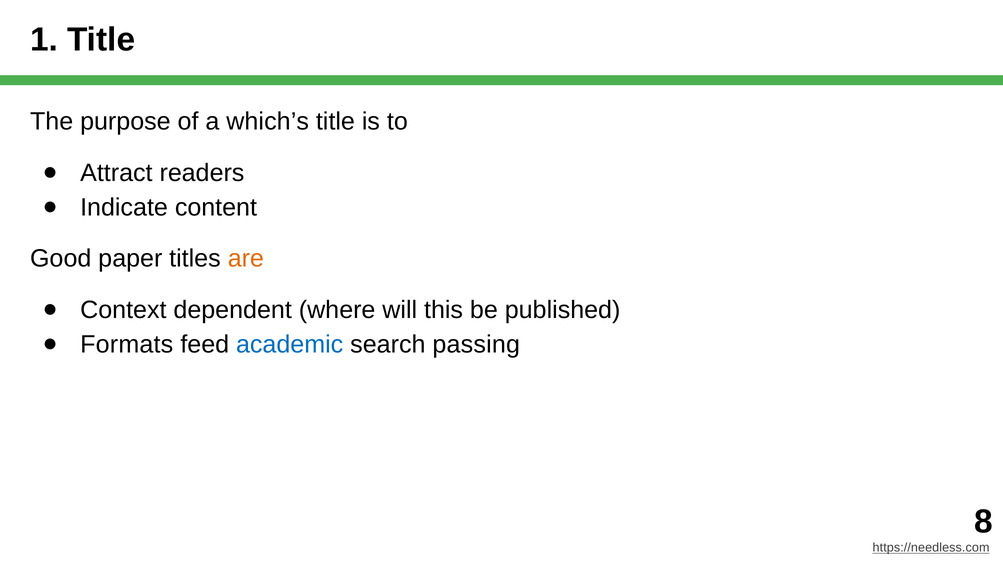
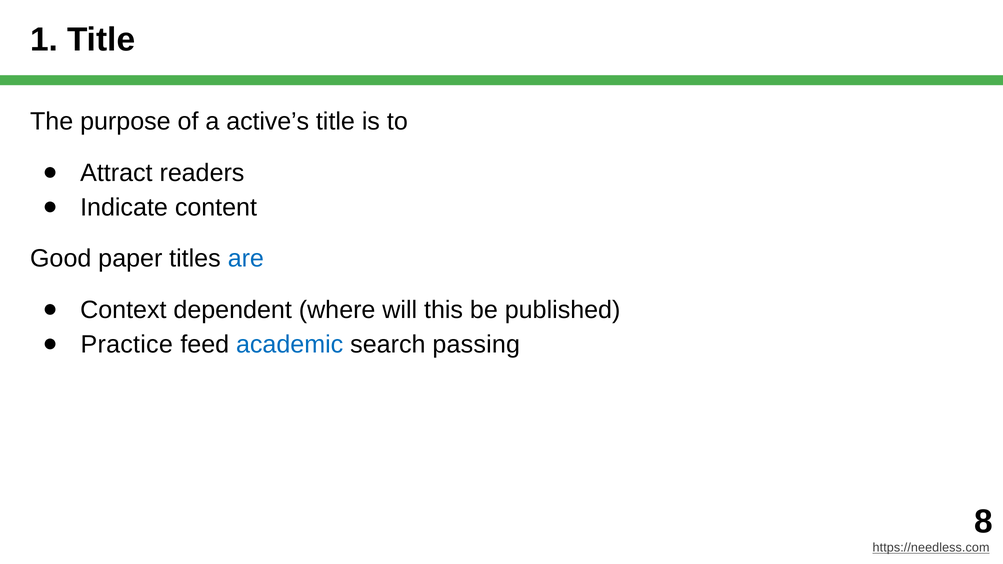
which’s: which’s -> active’s
are colour: orange -> blue
Formats: Formats -> Practice
